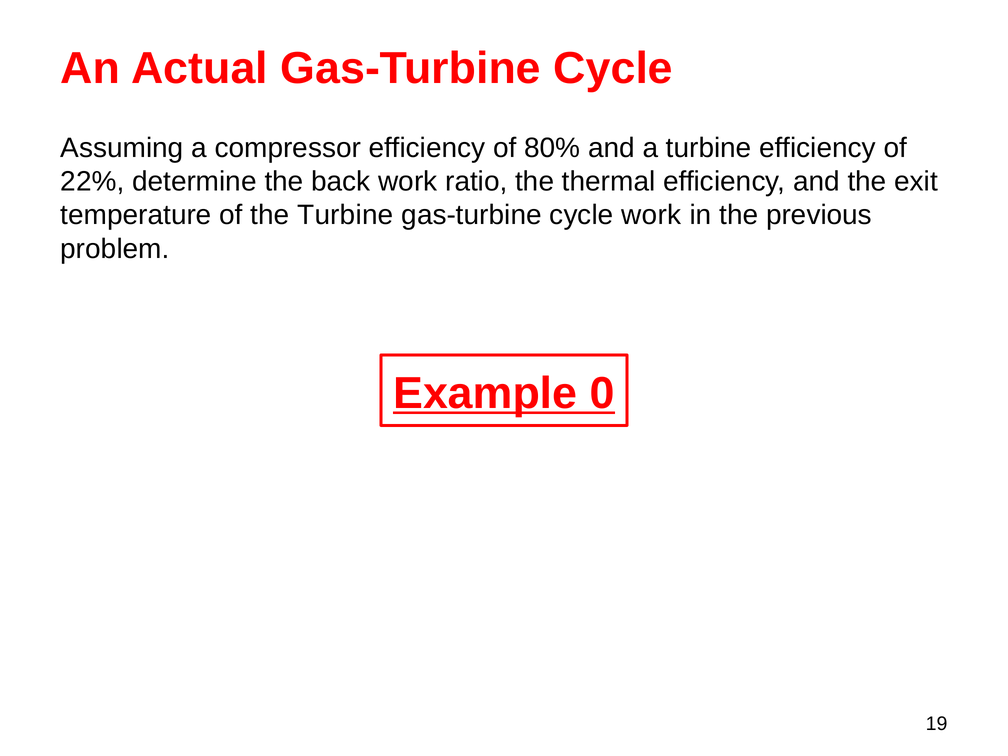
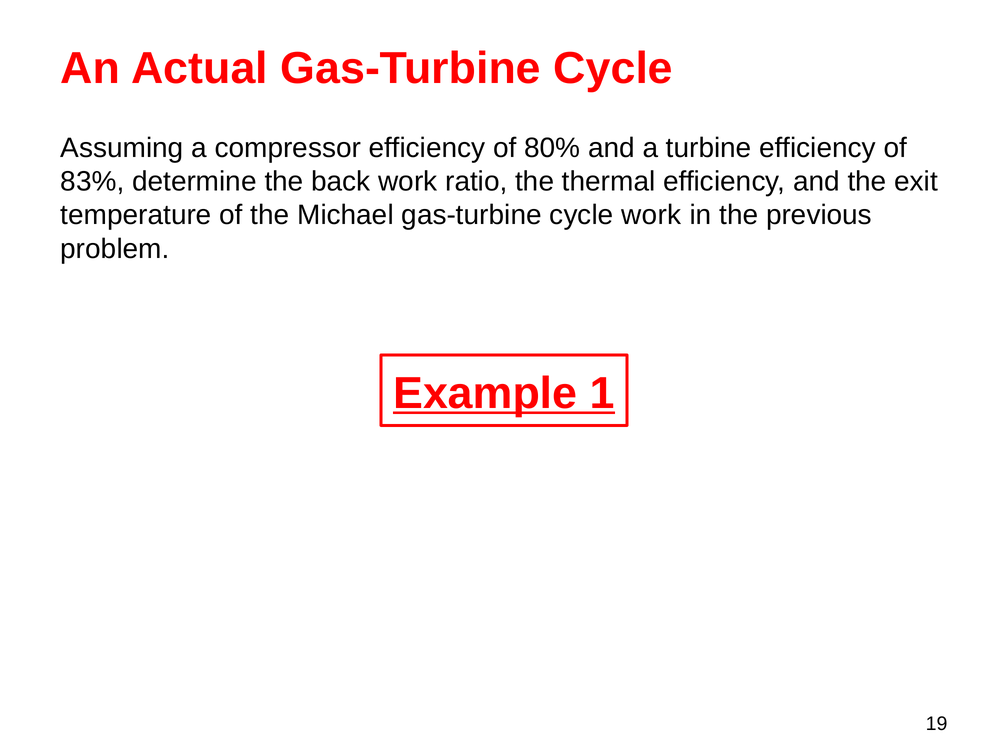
22%: 22% -> 83%
the Turbine: Turbine -> Michael
0: 0 -> 1
